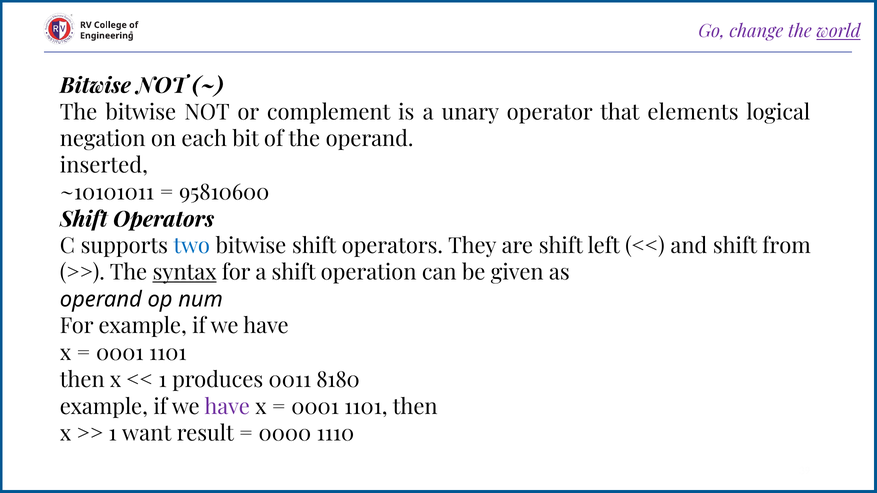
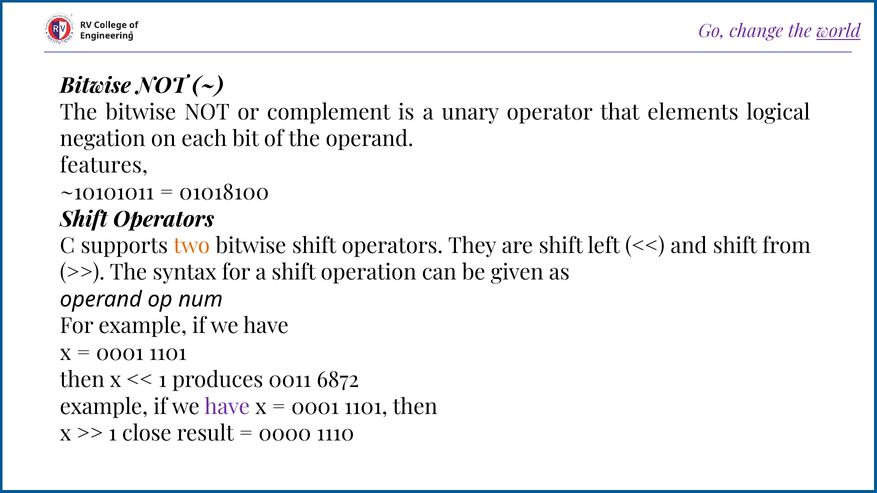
inserted: inserted -> features
95810600: 95810600 -> 01018100
two colour: blue -> orange
syntax underline: present -> none
8180: 8180 -> 6872
want: want -> close
